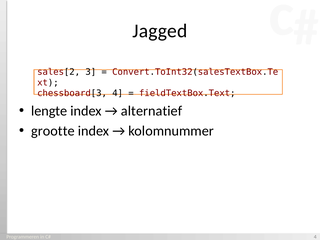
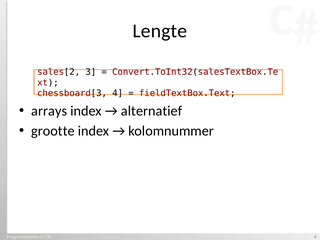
Jagged: Jagged -> Lengte
lengte: lengte -> arrays
